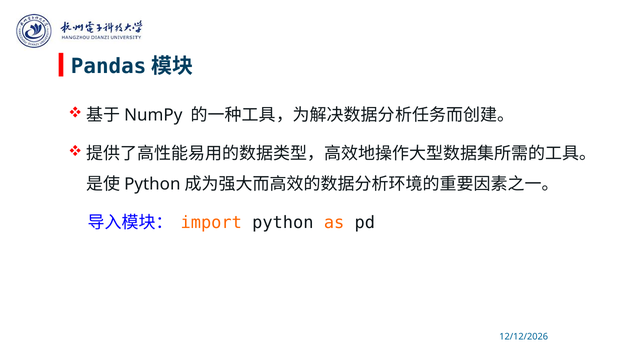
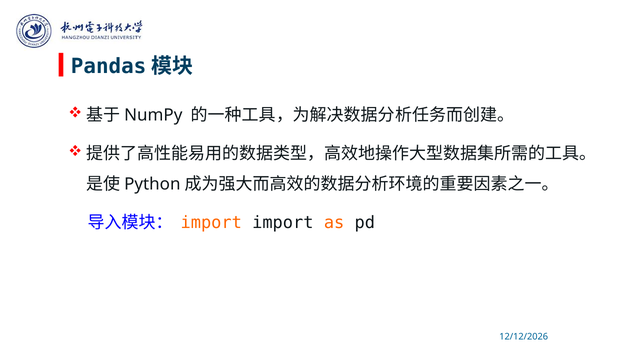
import python: python -> import
